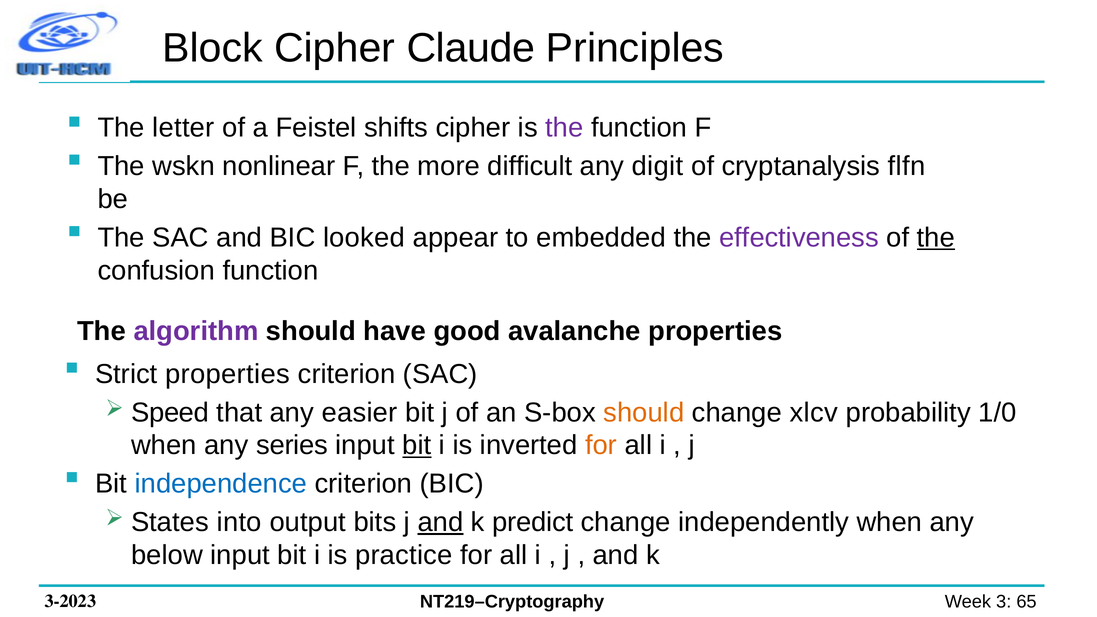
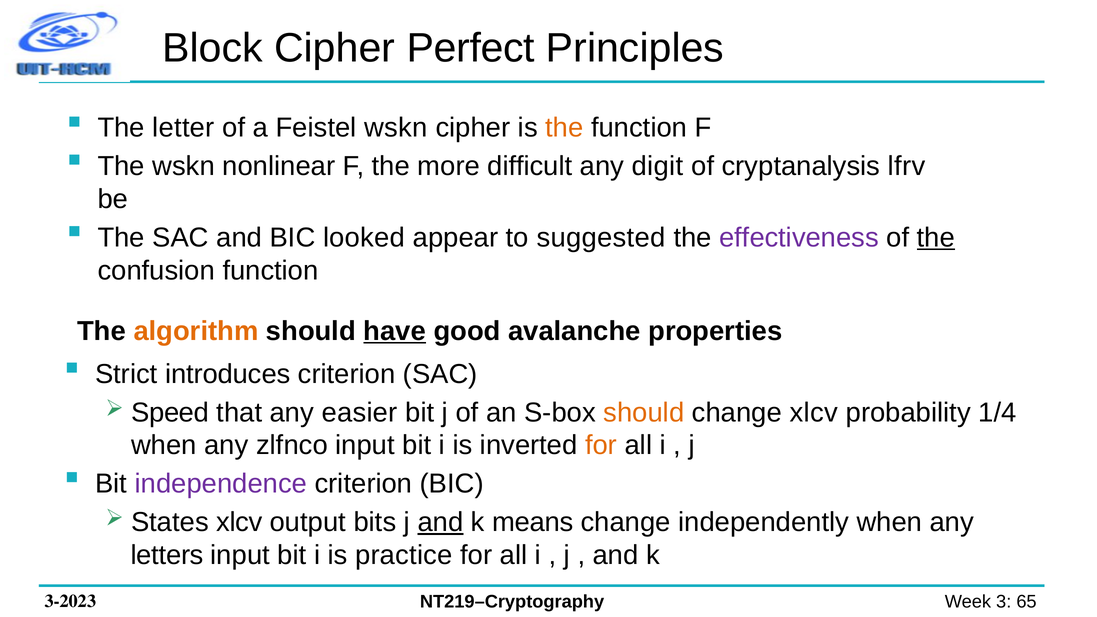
Claude: Claude -> Perfect
Feistel shifts: shifts -> wskn
the at (564, 128) colour: purple -> orange
flfn: flfn -> lfrv
embedded: embedded -> suggested
algorithm colour: purple -> orange
have underline: none -> present
Strict properties: properties -> introduces
1/0: 1/0 -> 1/4
series: series -> zlfnco
bit at (417, 445) underline: present -> none
independence colour: blue -> purple
States into: into -> xlcv
predict: predict -> means
below: below -> letters
